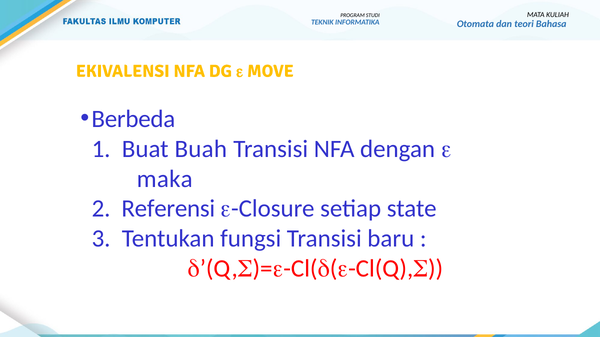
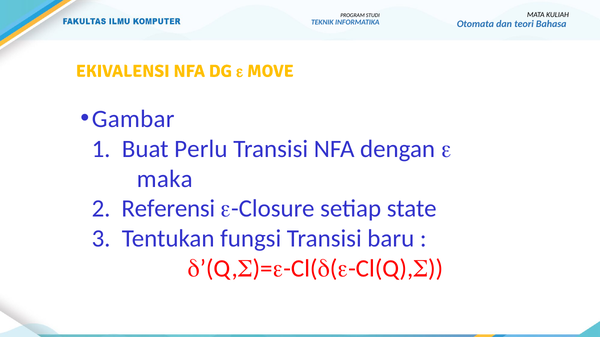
Berbeda: Berbeda -> Gambar
Buah: Buah -> Perlu
